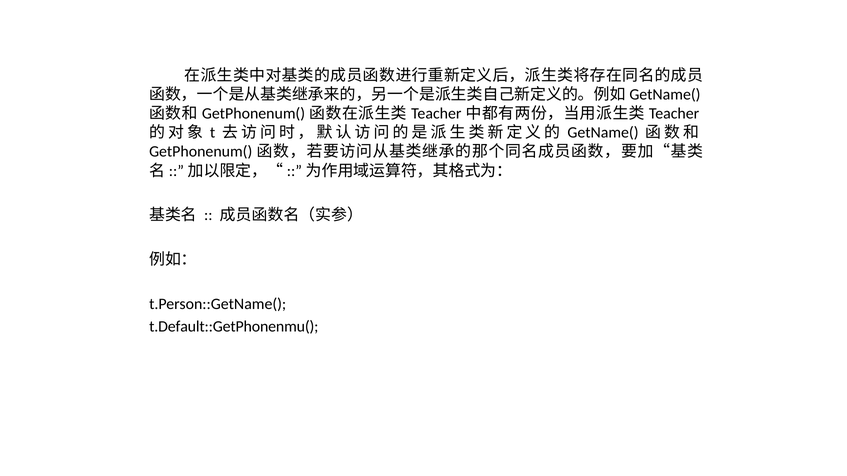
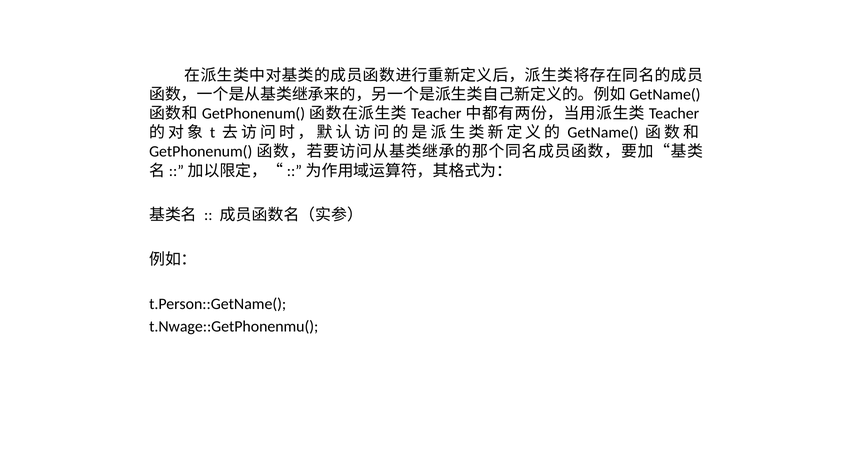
t.Default::GetPhonenmu(: t.Default::GetPhonenmu( -> t.Nwage::GetPhonenmu(
